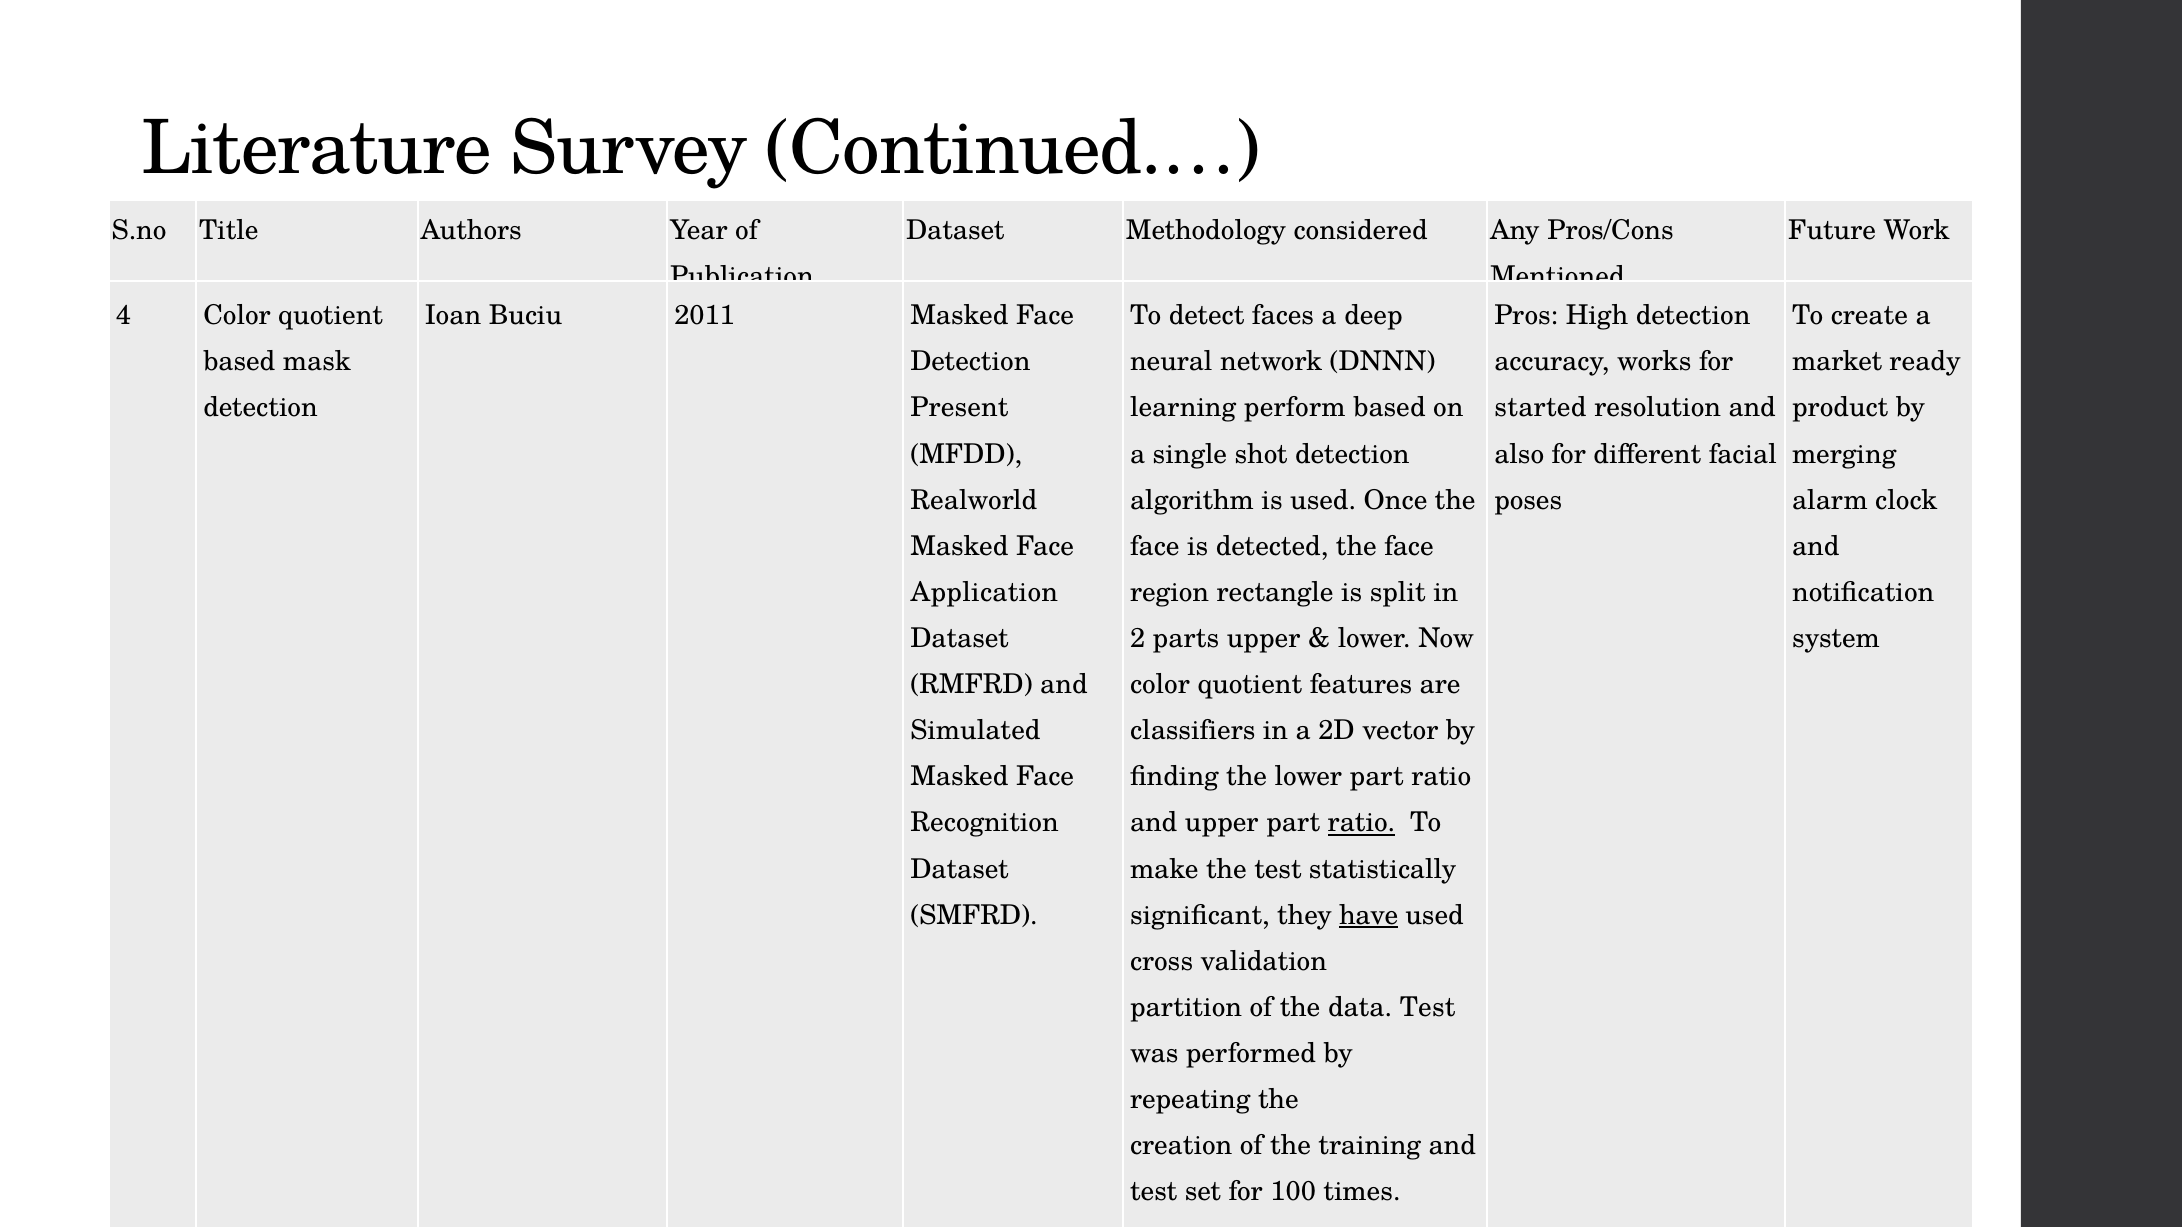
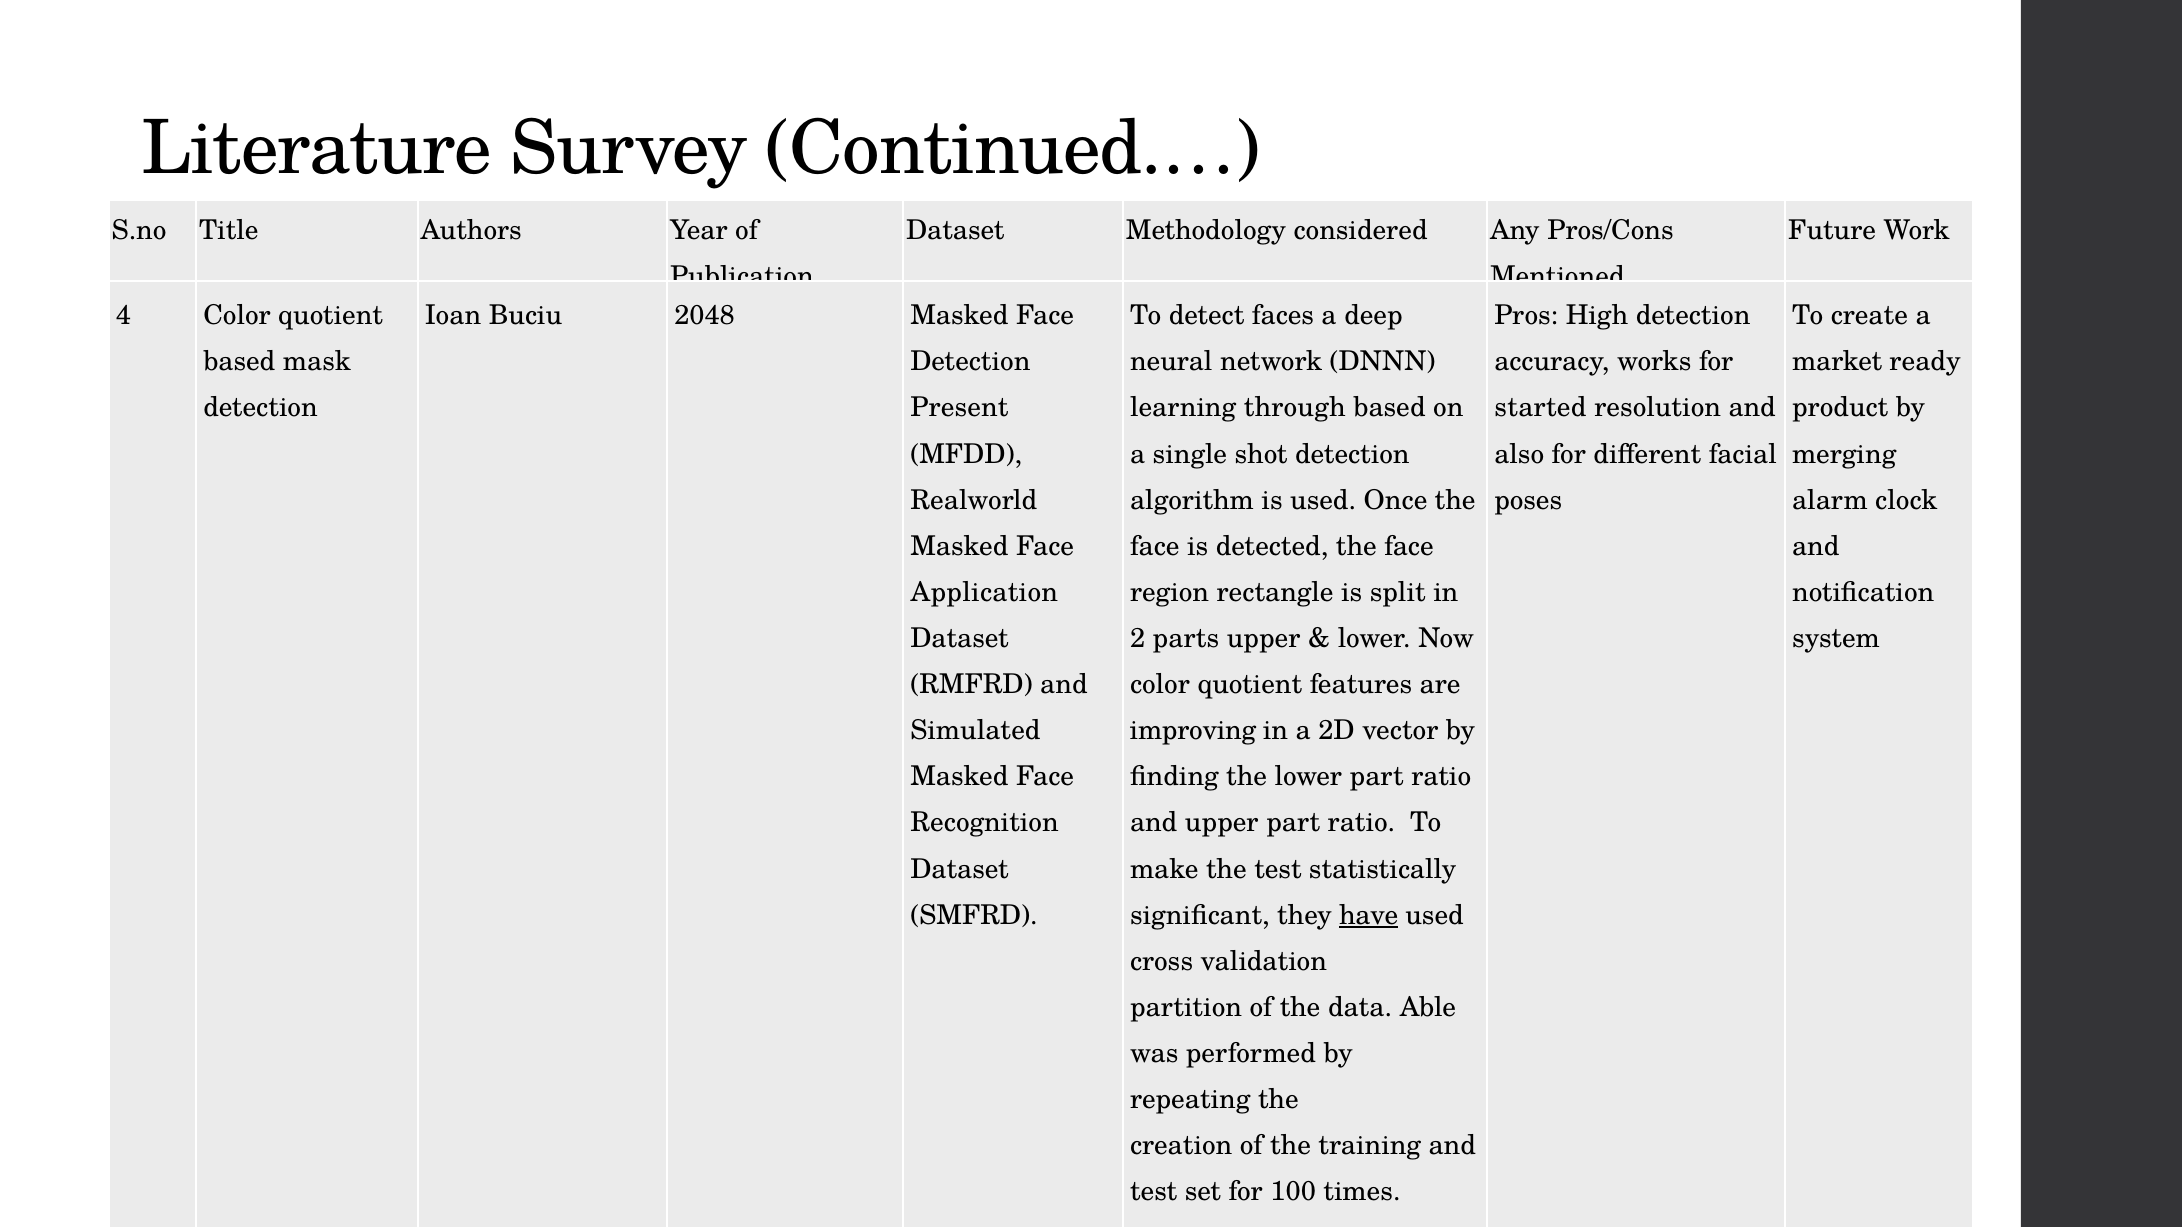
2011: 2011 -> 2048
perform: perform -> through
classifiers: classifiers -> improving
ratio at (1361, 823) underline: present -> none
data Test: Test -> Able
